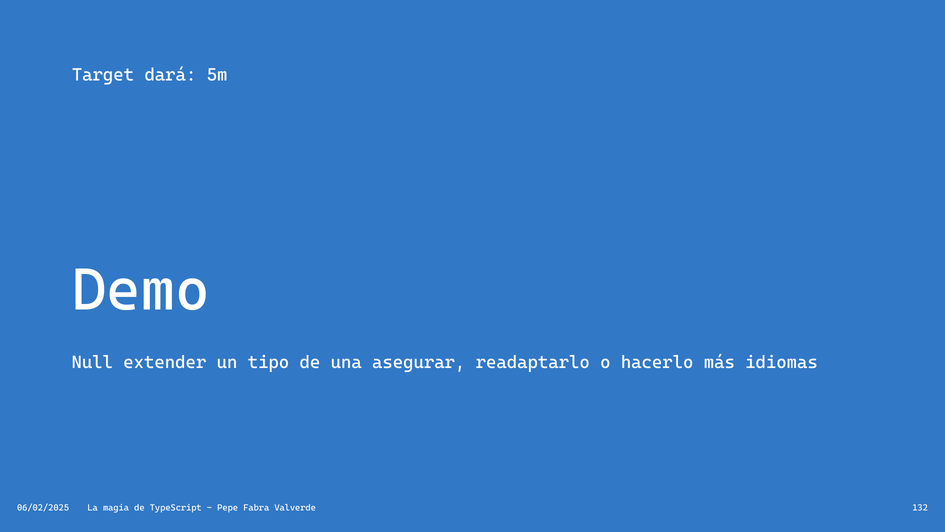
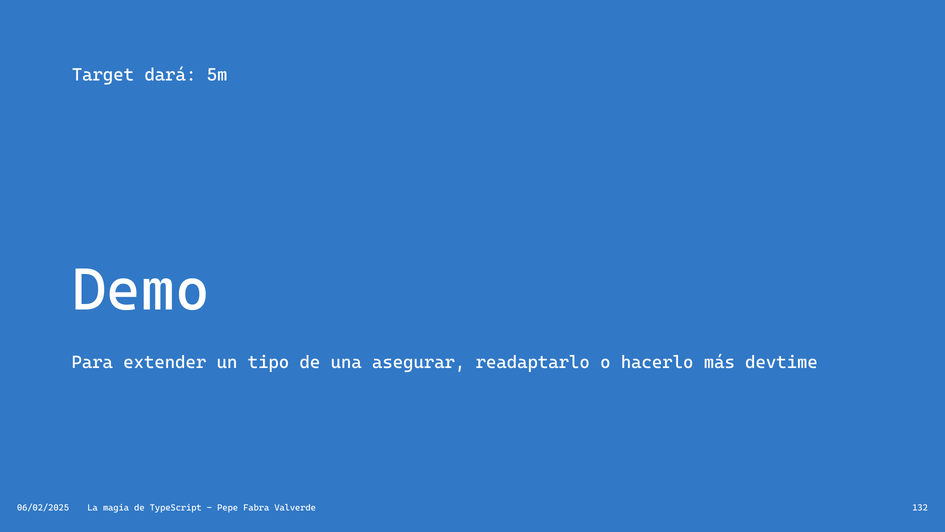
Null: Null -> Para
idiomas: idiomas -> devtime
